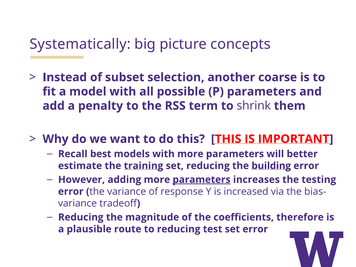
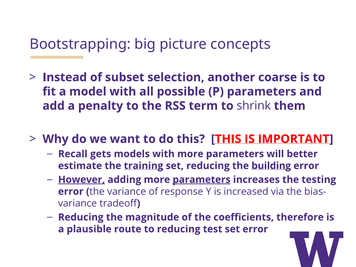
Systematically: Systematically -> Bootstrapping
best: best -> gets
However underline: none -> present
